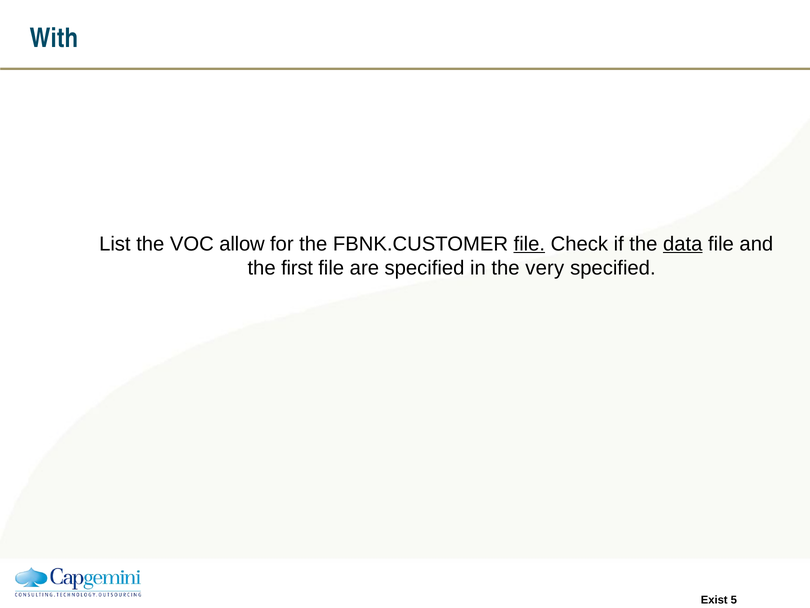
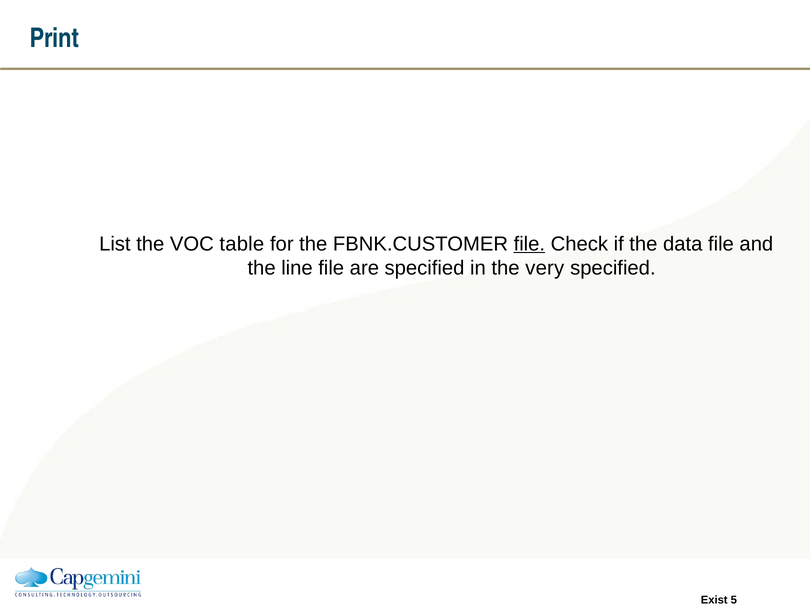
With: With -> Print
allow: allow -> table
data underline: present -> none
first: first -> line
